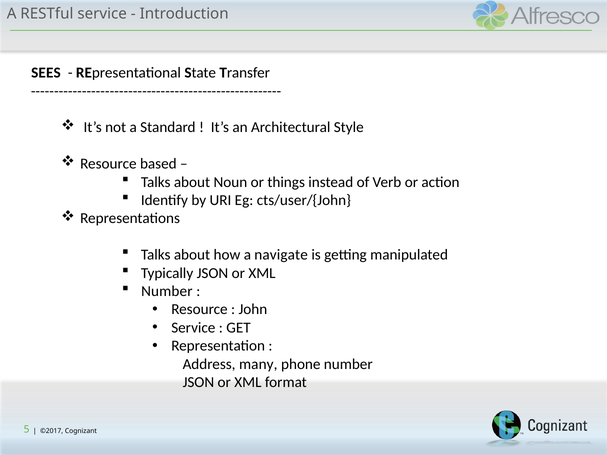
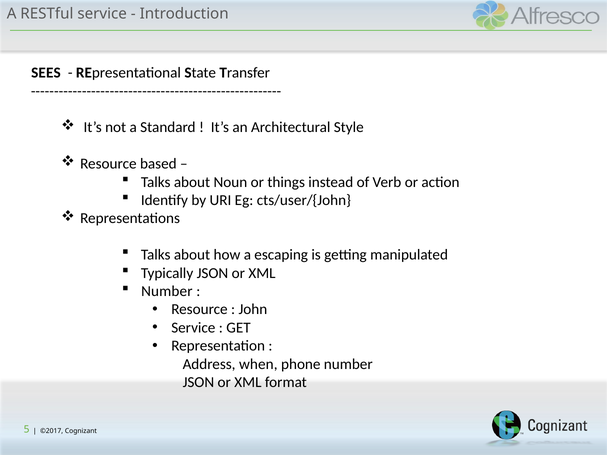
navigate: navigate -> escaping
many: many -> when
